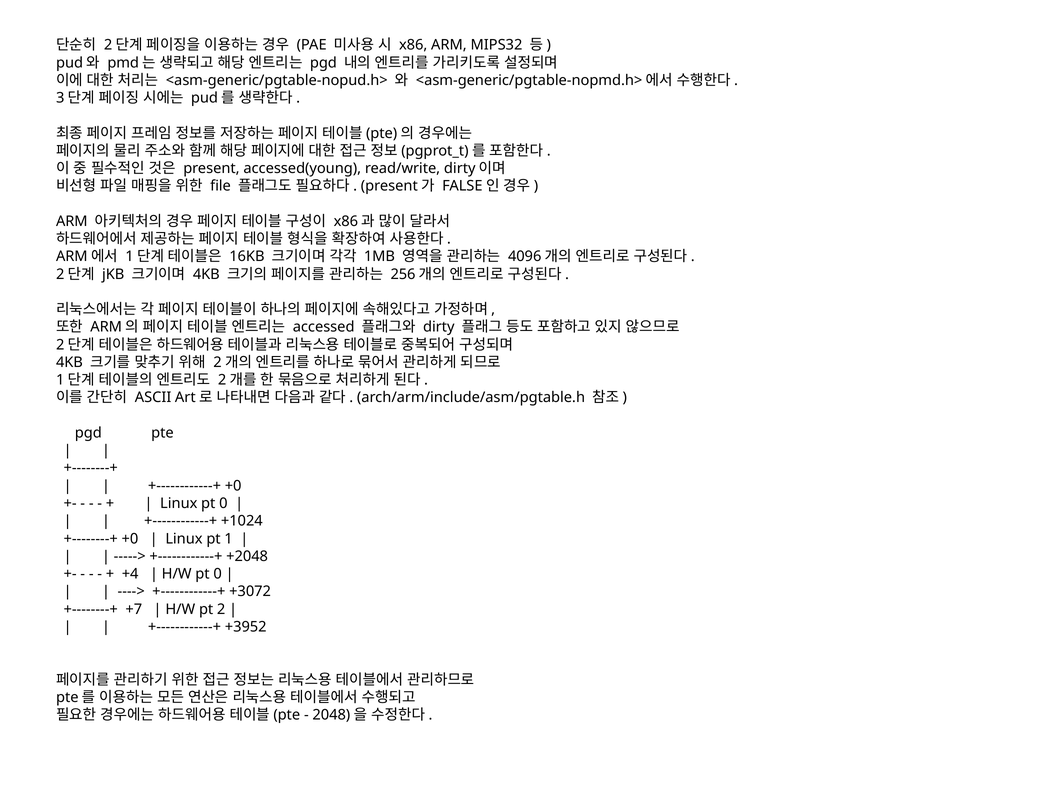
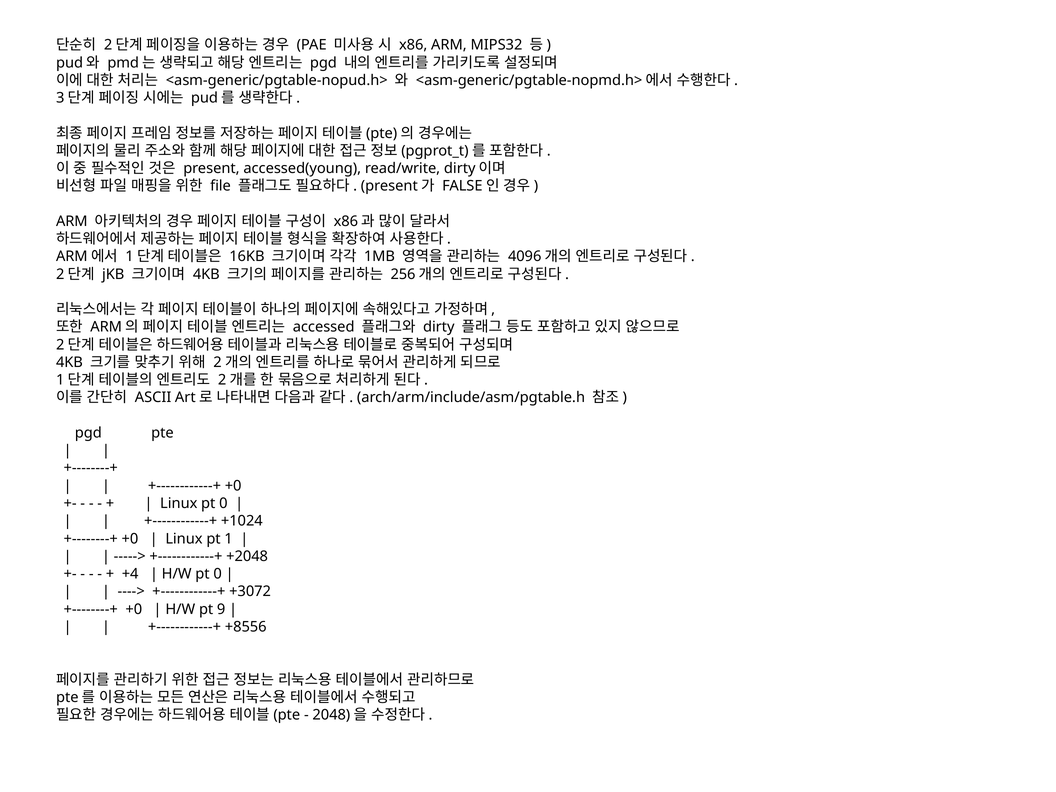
+7 at (134, 609): +7 -> +0
2: 2 -> 9
+3952: +3952 -> +8556
